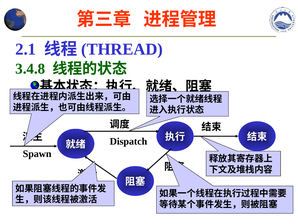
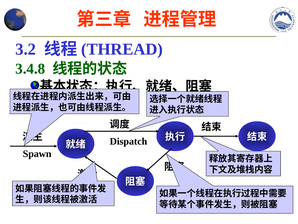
2.1: 2.1 -> 3.2
